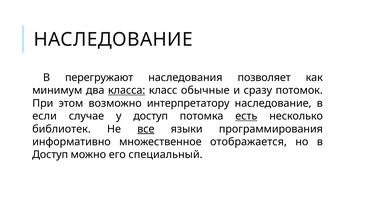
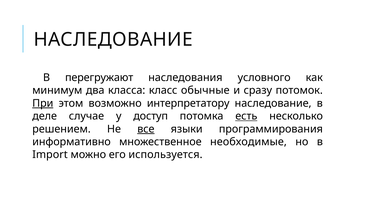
позволяет: позволяет -> условного
класса underline: present -> none
При underline: none -> present
если: если -> деле
библиотек: библиотек -> решением
отображается: отображается -> необходимые
Доступ at (50, 155): Доступ -> Import
специальный: специальный -> используется
